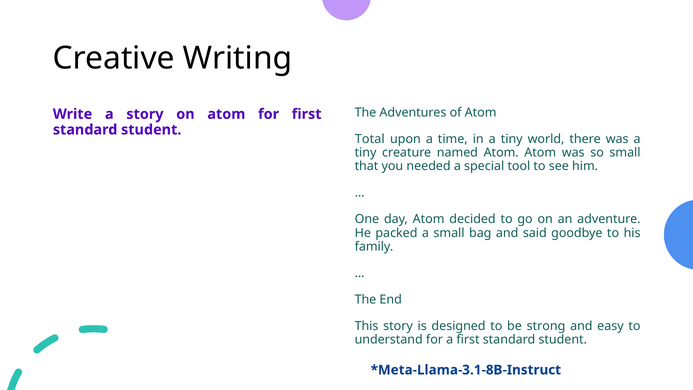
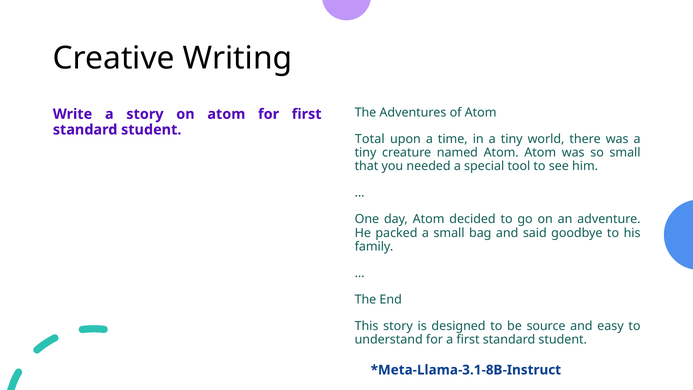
strong: strong -> source
